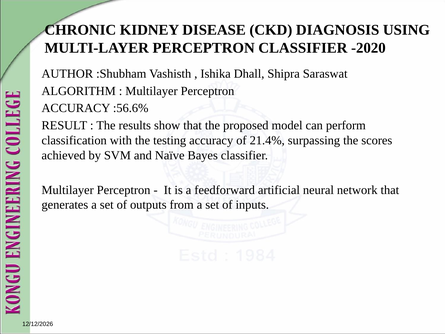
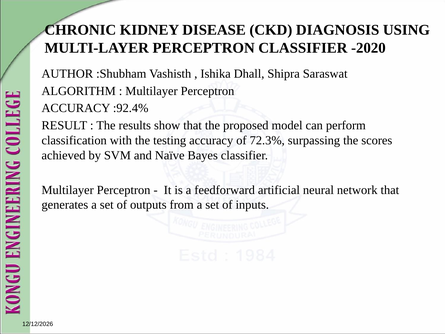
:56.6%: :56.6% -> :92.4%
21.4%: 21.4% -> 72.3%
